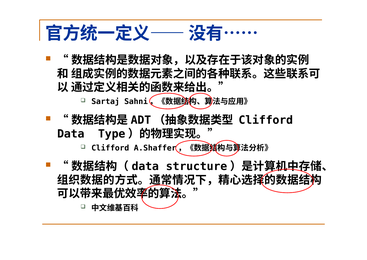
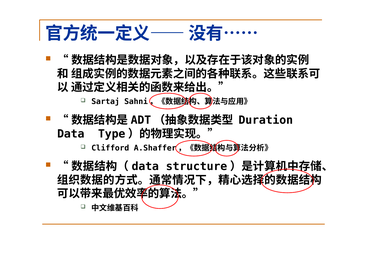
Clifford at (266, 120): Clifford -> Duration
